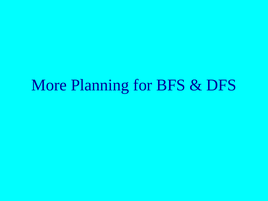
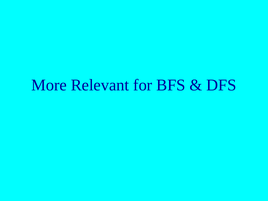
Planning: Planning -> Relevant
